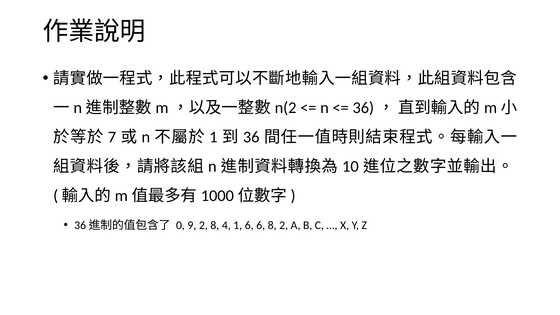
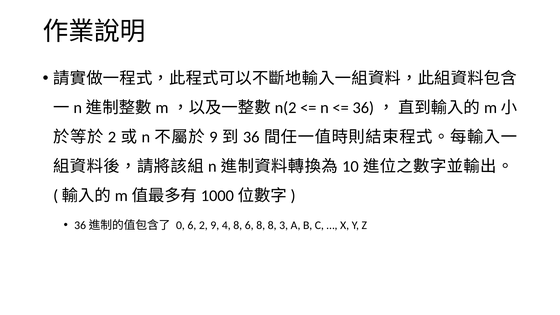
7 at (112, 137): 7 -> 2
1 at (213, 137): 1 -> 9
0 9: 9 -> 6
2 8: 8 -> 9
4 1: 1 -> 8
6 6: 6 -> 8
8 2: 2 -> 3
